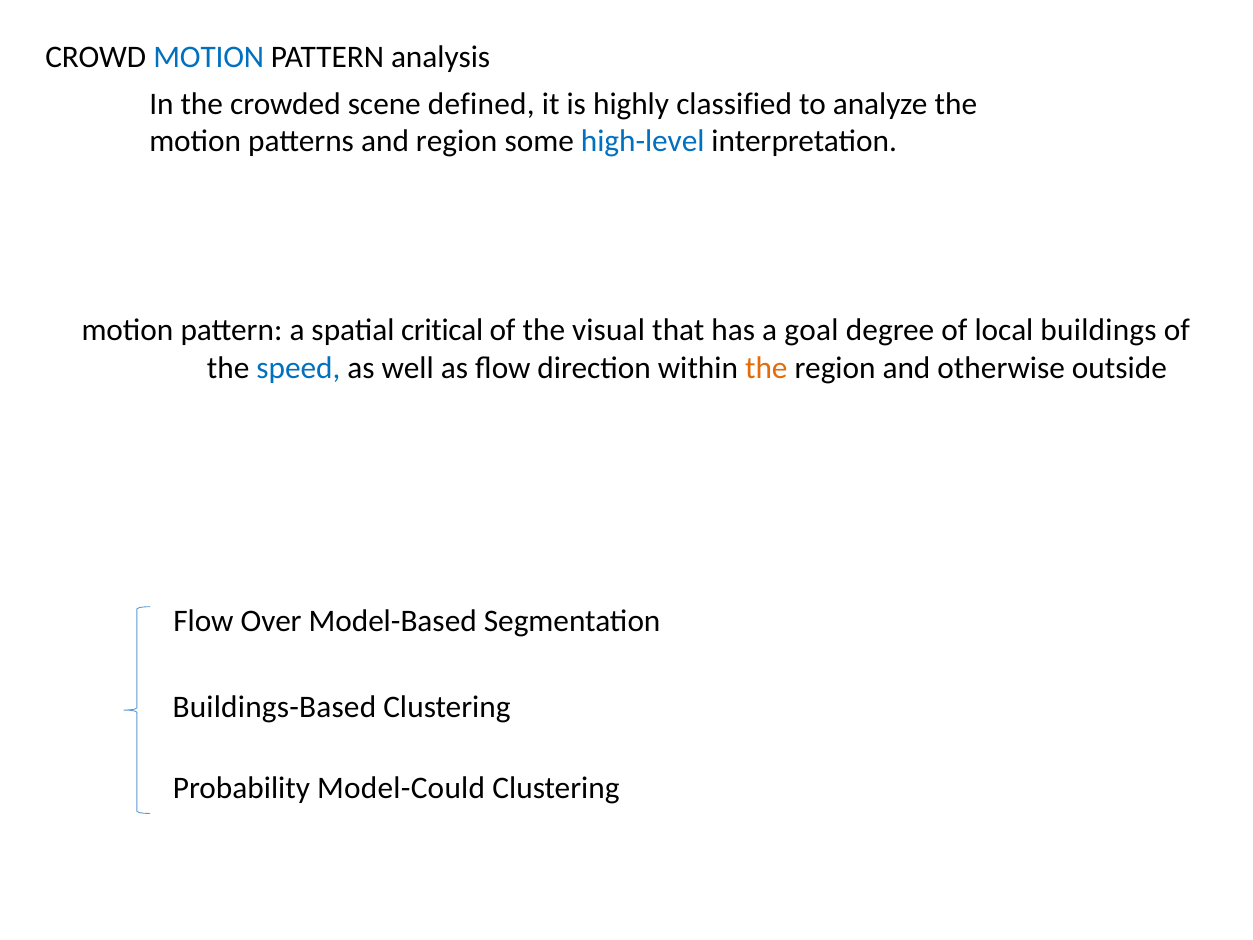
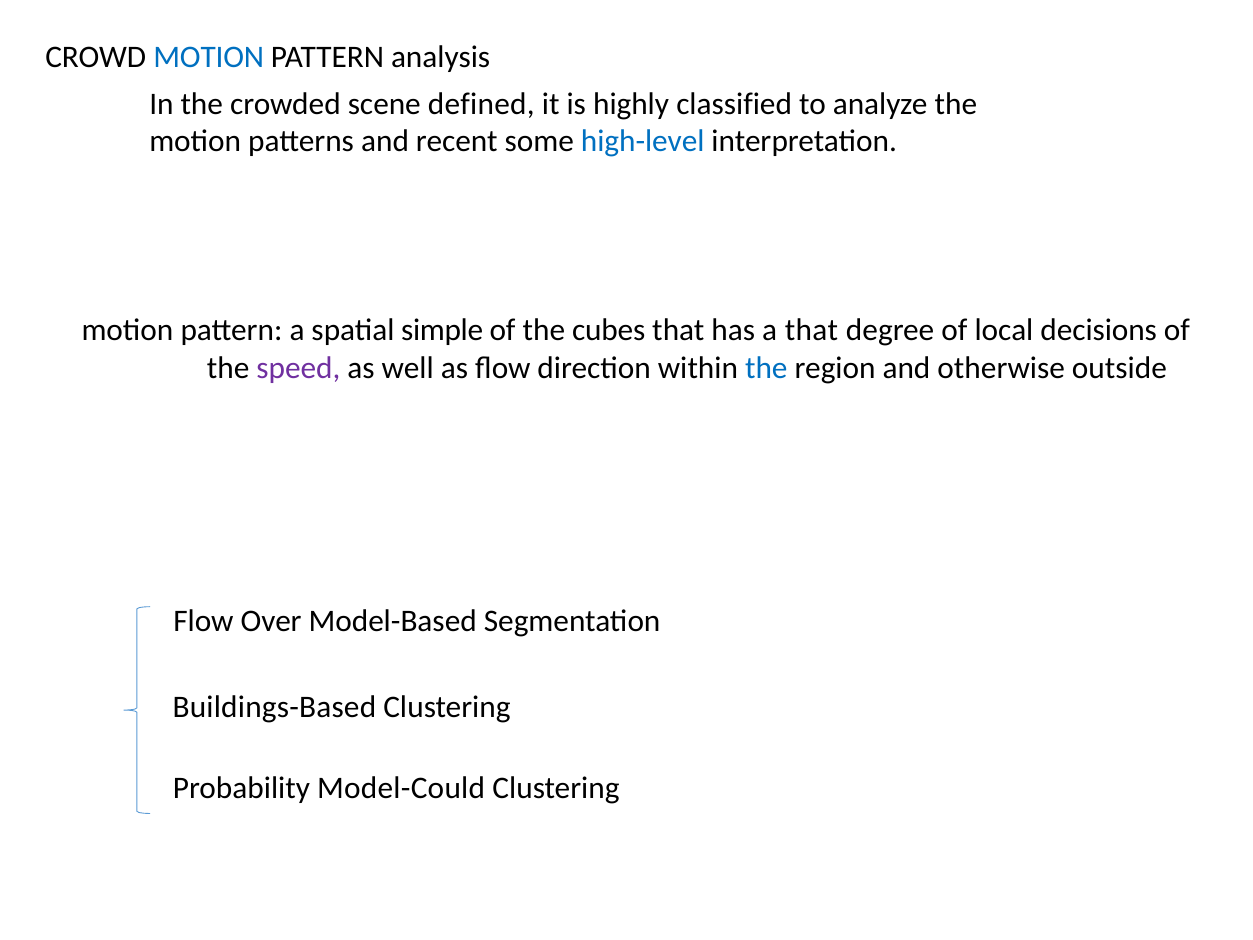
and region: region -> recent
critical: critical -> simple
visual: visual -> cubes
a goal: goal -> that
buildings: buildings -> decisions
speed colour: blue -> purple
the at (766, 368) colour: orange -> blue
